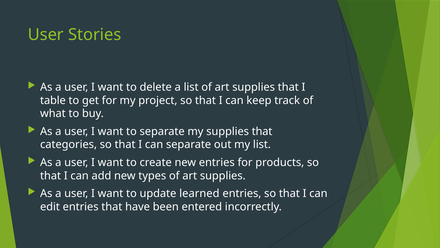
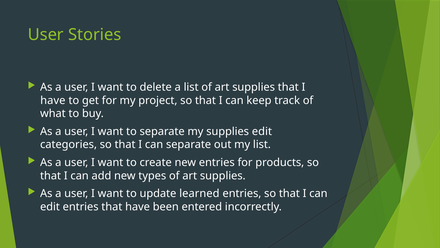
table at (53, 100): table -> have
my supplies that: that -> edit
